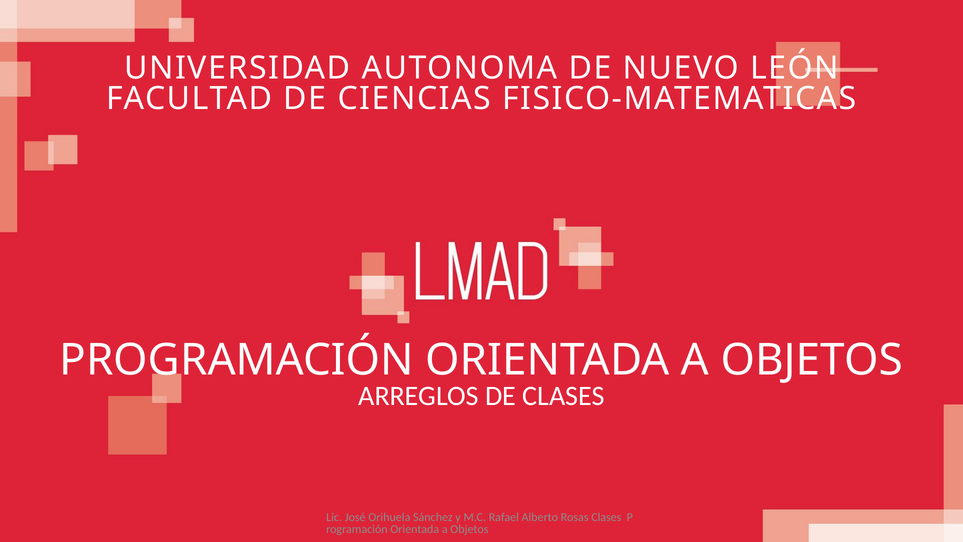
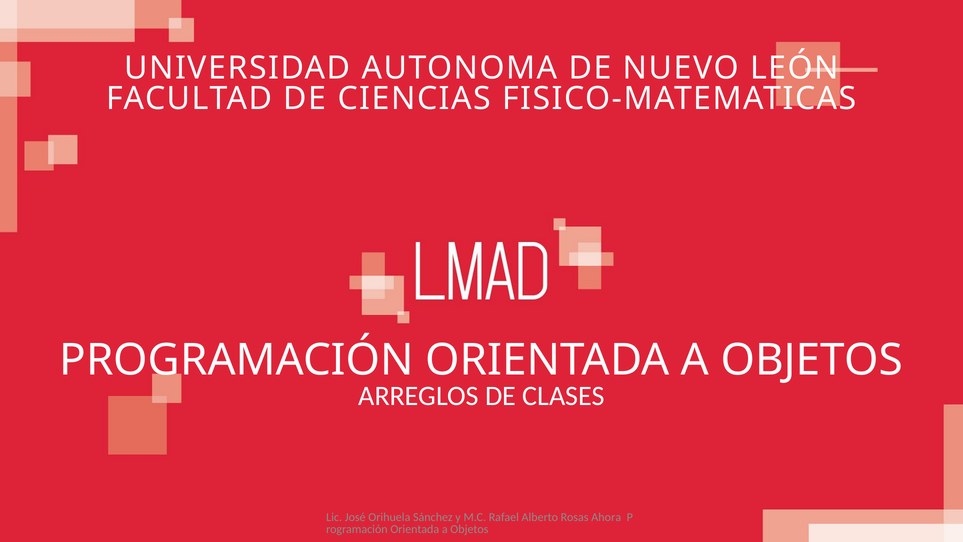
Rosas Clases: Clases -> Ahora
